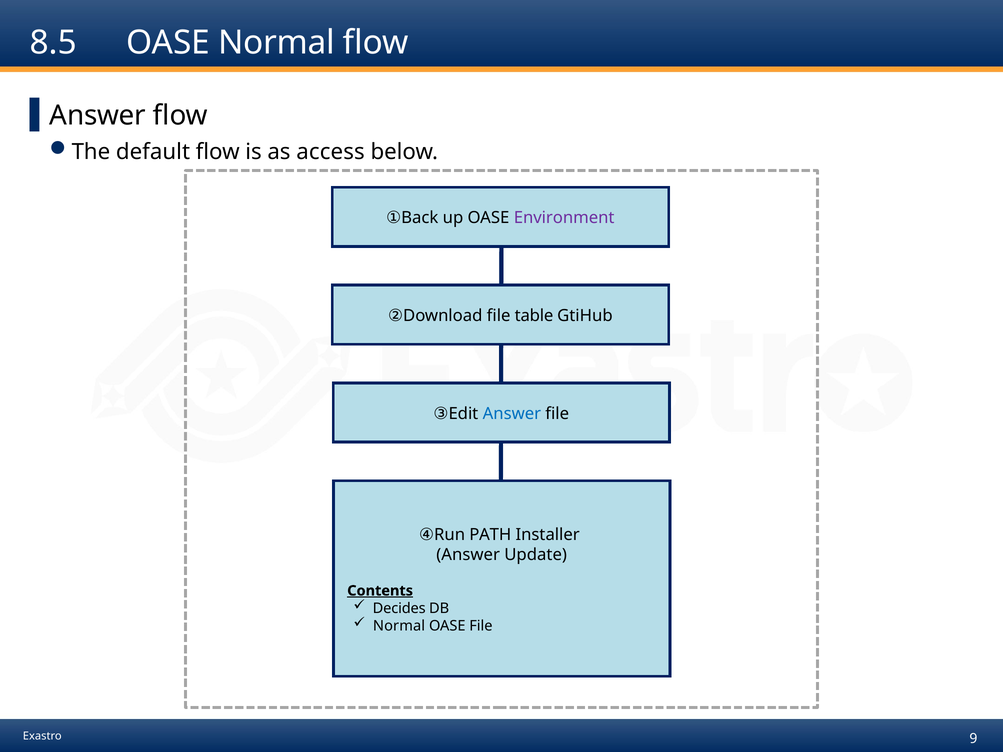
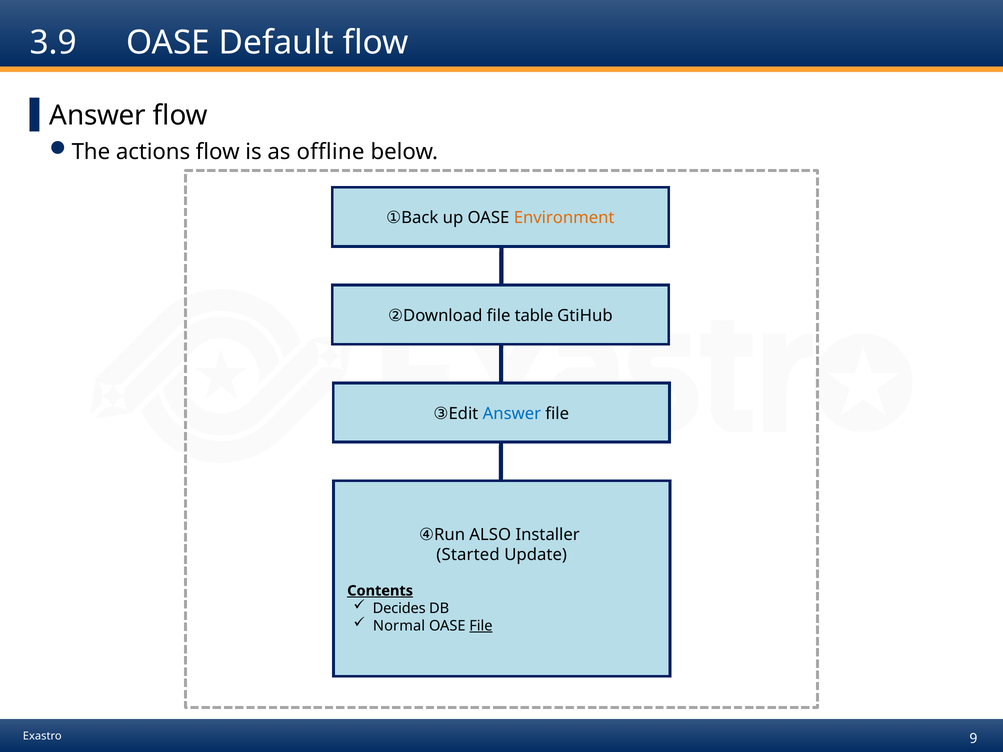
8.5: 8.5 -> 3.9
OASE Normal: Normal -> Default
default: default -> actions
access: access -> offline
Environment colour: purple -> orange
PATH: PATH -> ALSO
Answer at (468, 555): Answer -> Started
File at (481, 626) underline: none -> present
